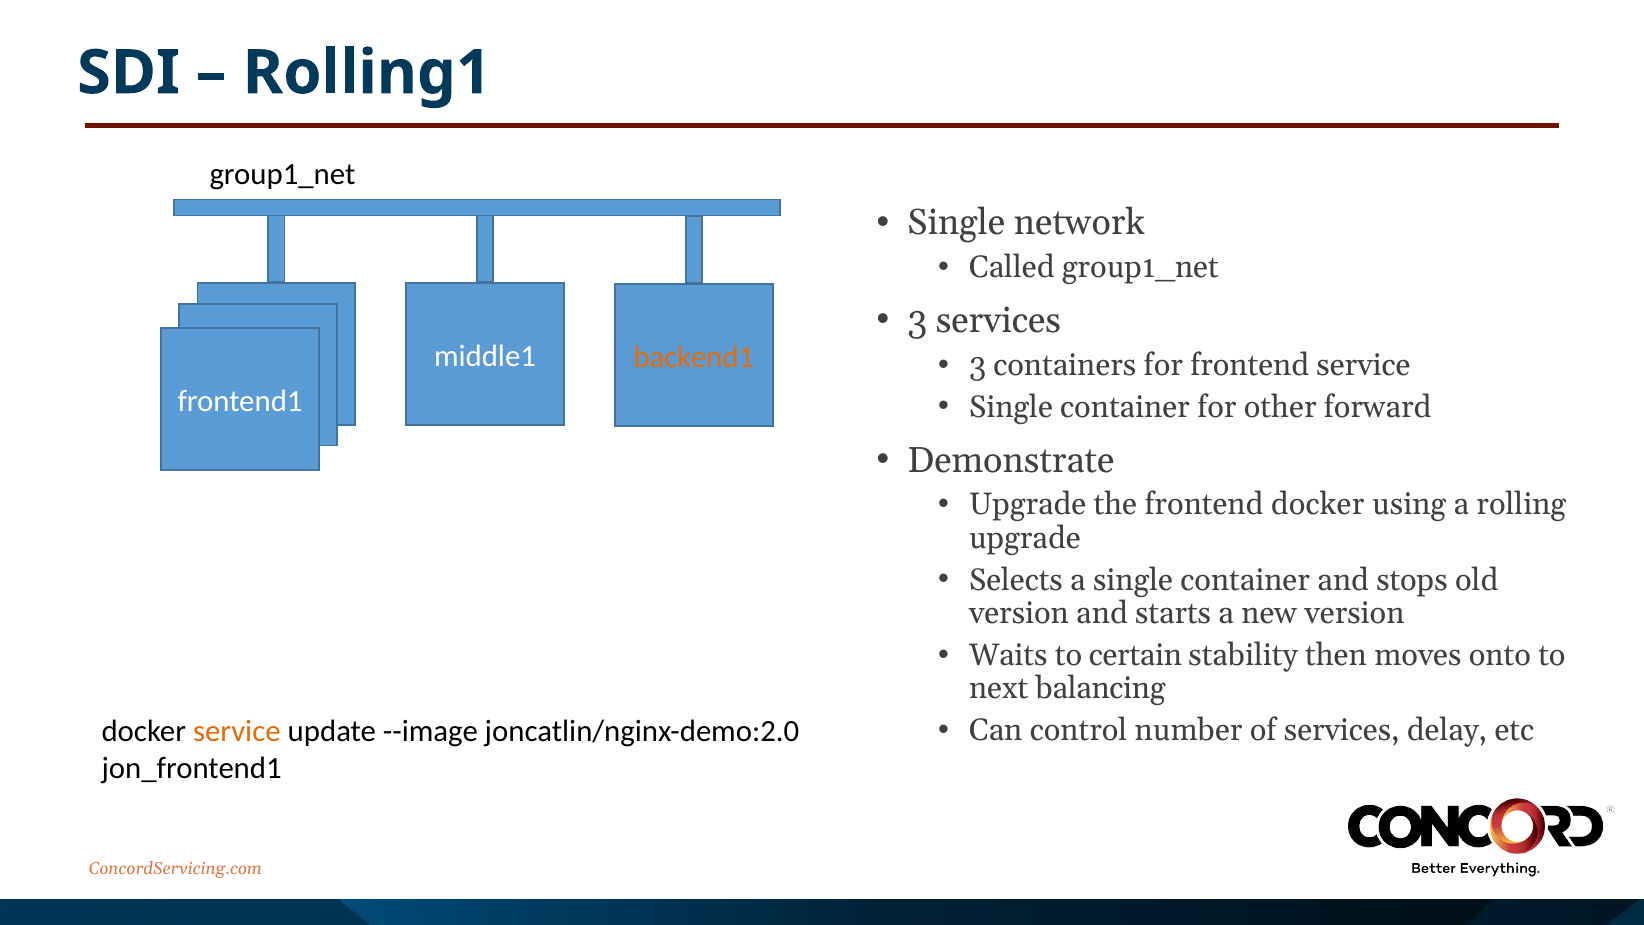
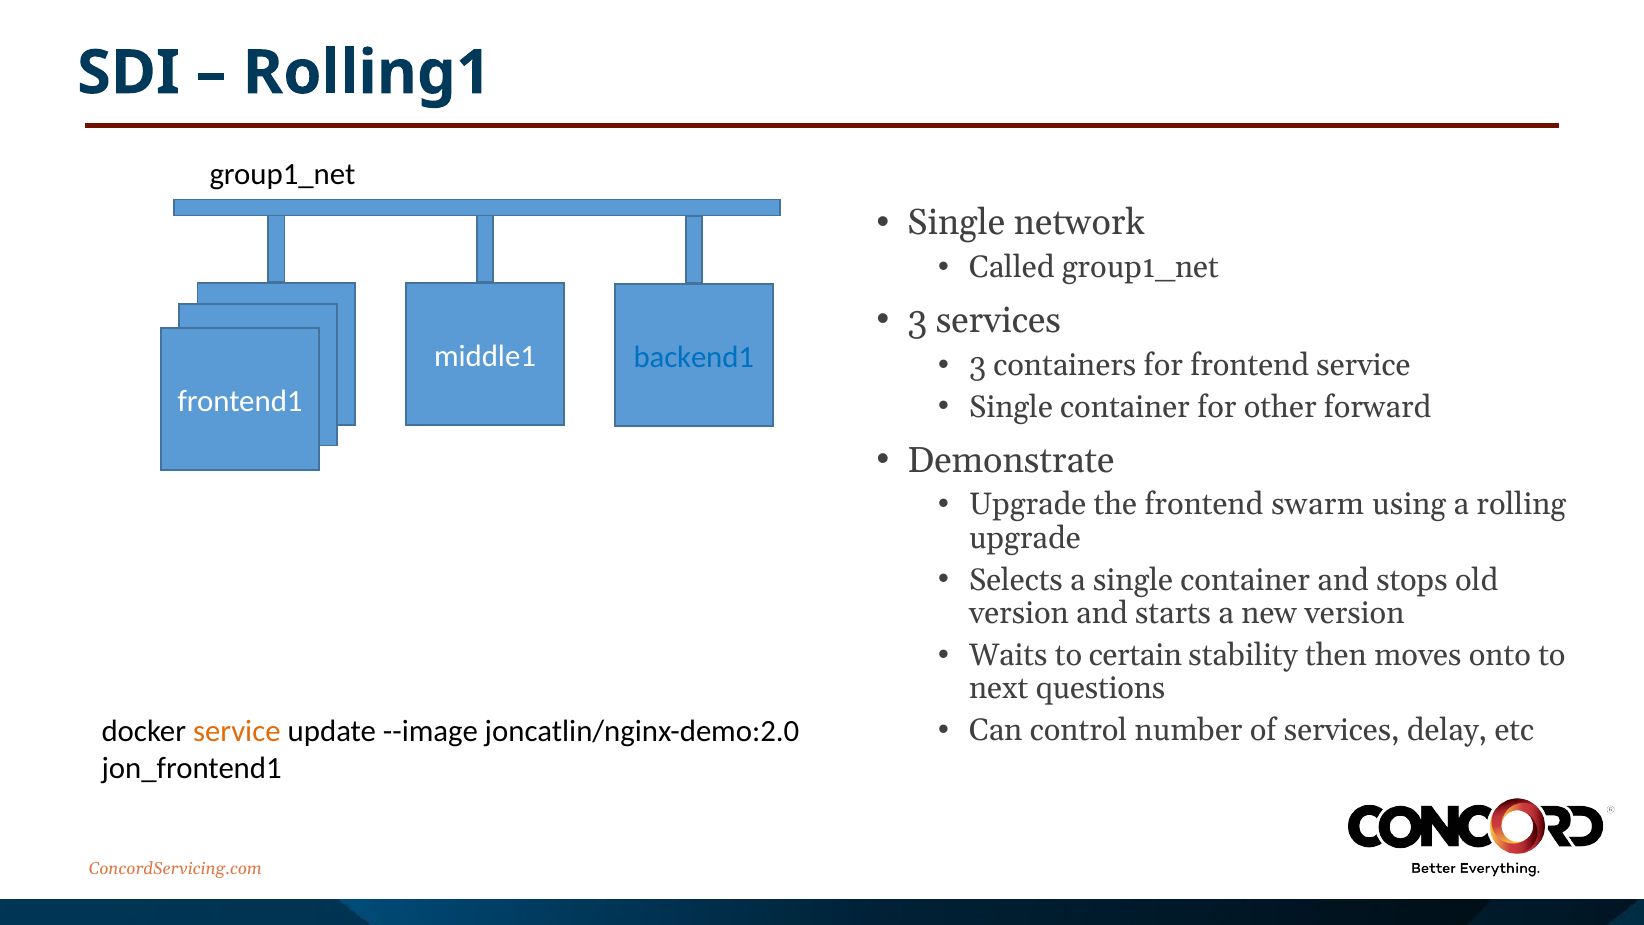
backend1 colour: orange -> blue
frontend docker: docker -> swarm
balancing: balancing -> questions
